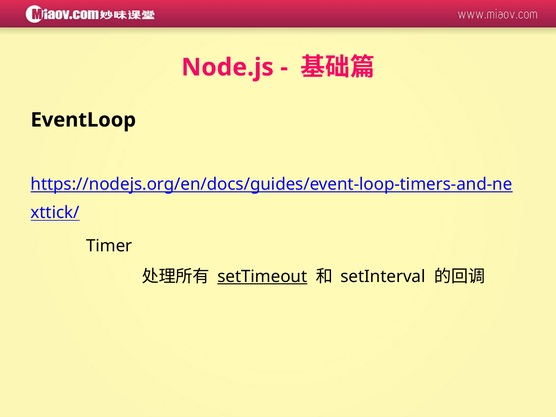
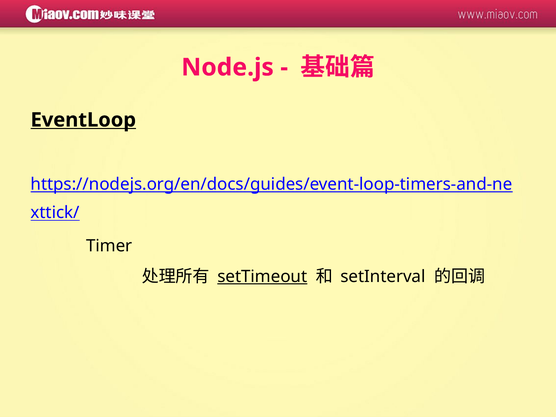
EventLoop underline: none -> present
